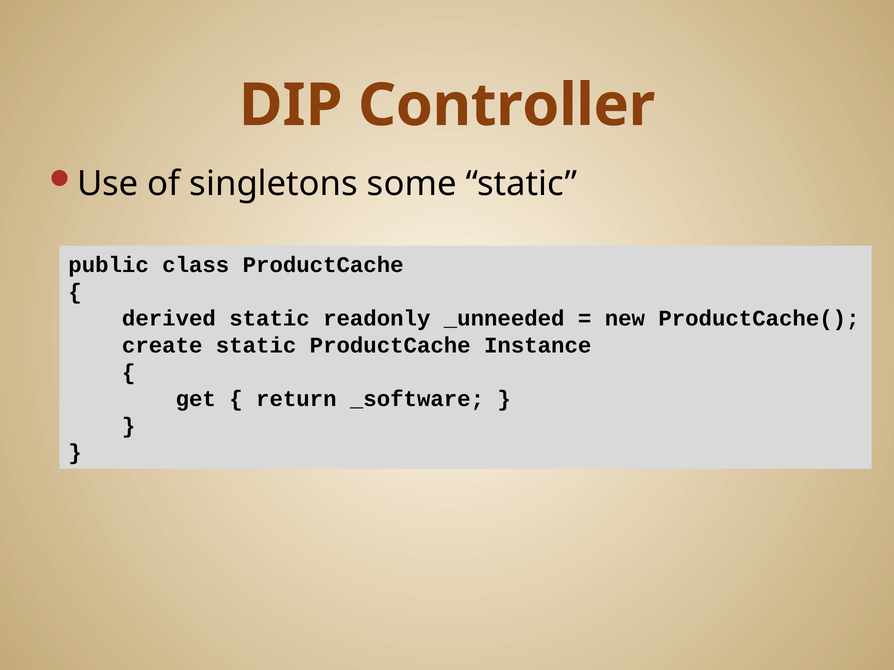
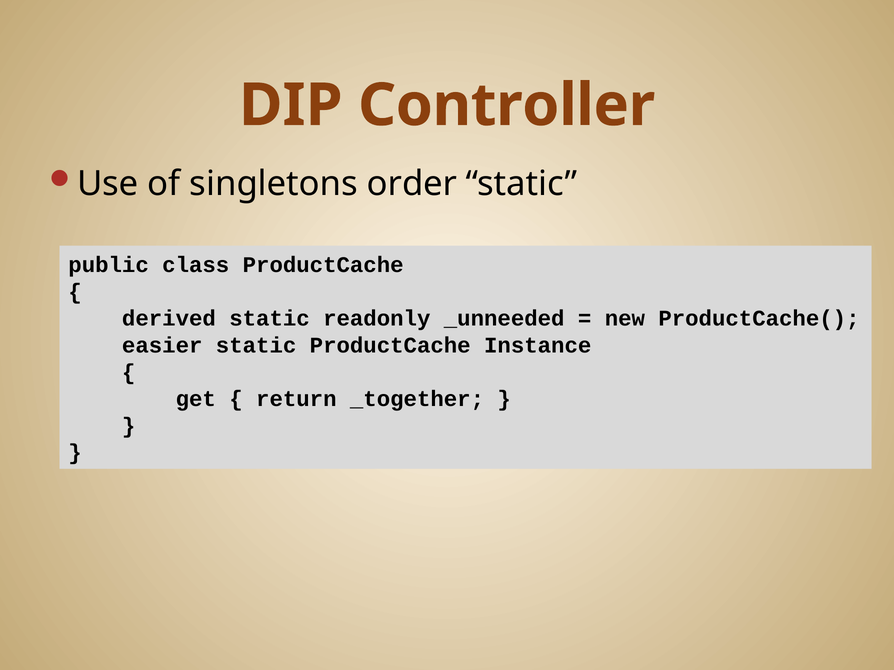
some: some -> order
create: create -> easier
_software: _software -> _together
